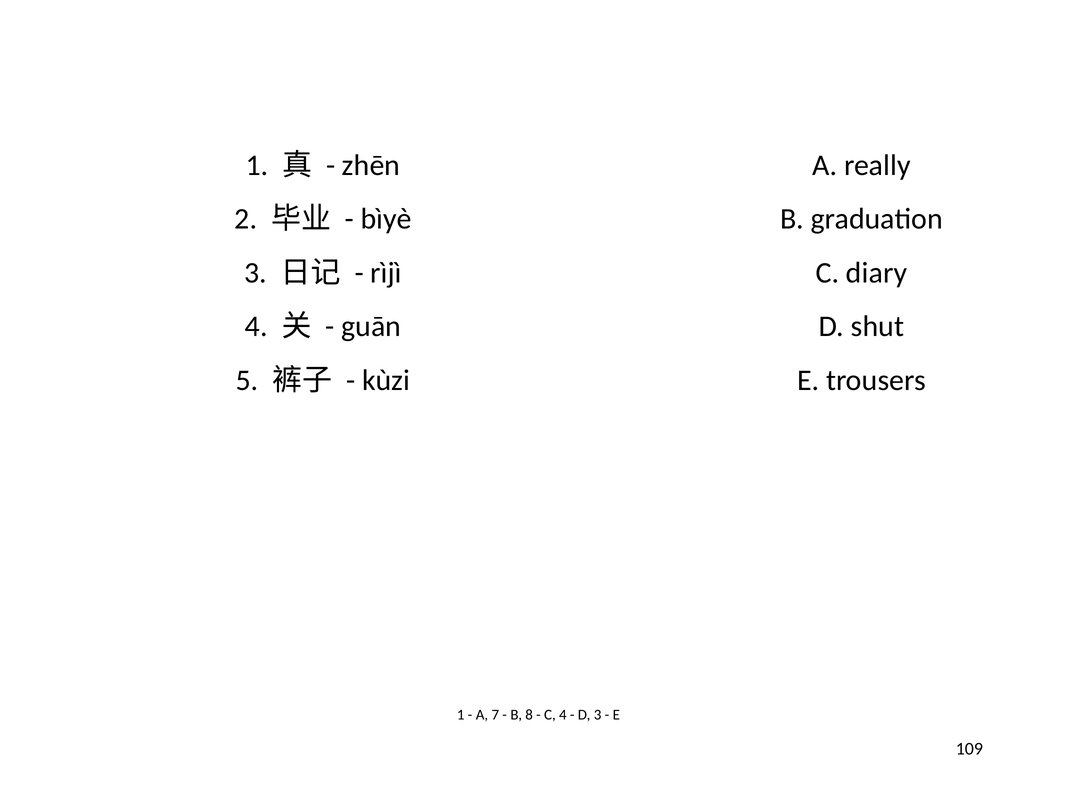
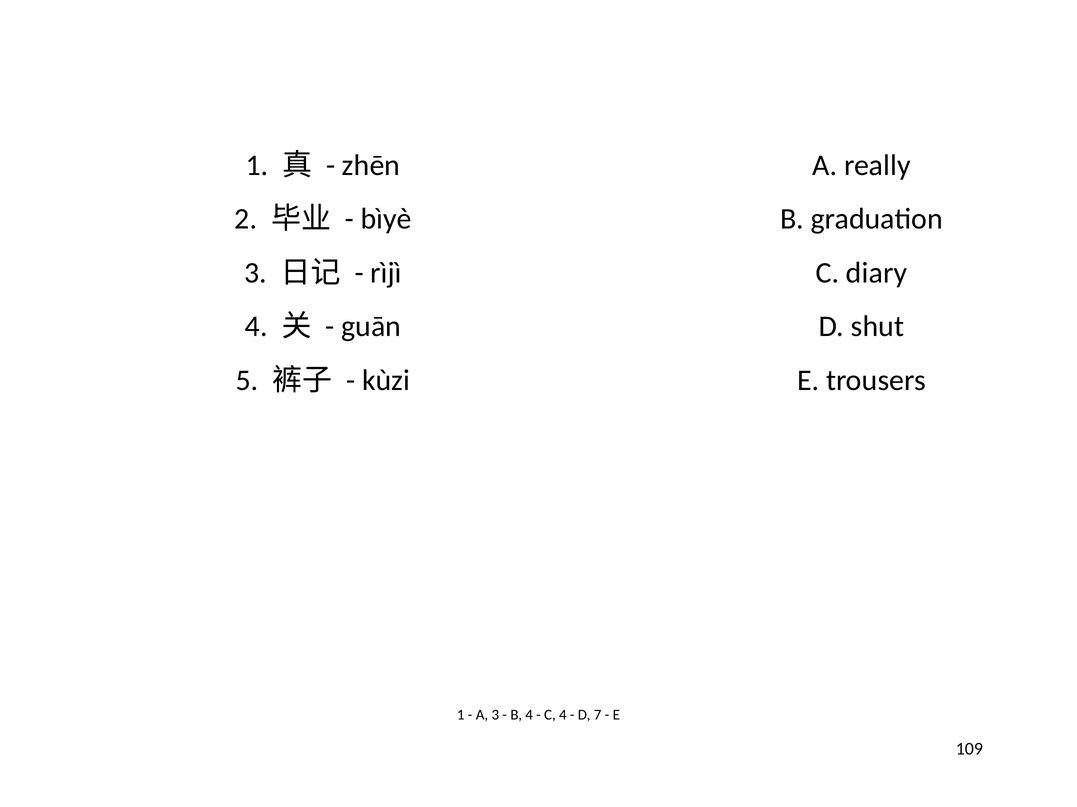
A 7: 7 -> 3
B 8: 8 -> 4
D 3: 3 -> 7
